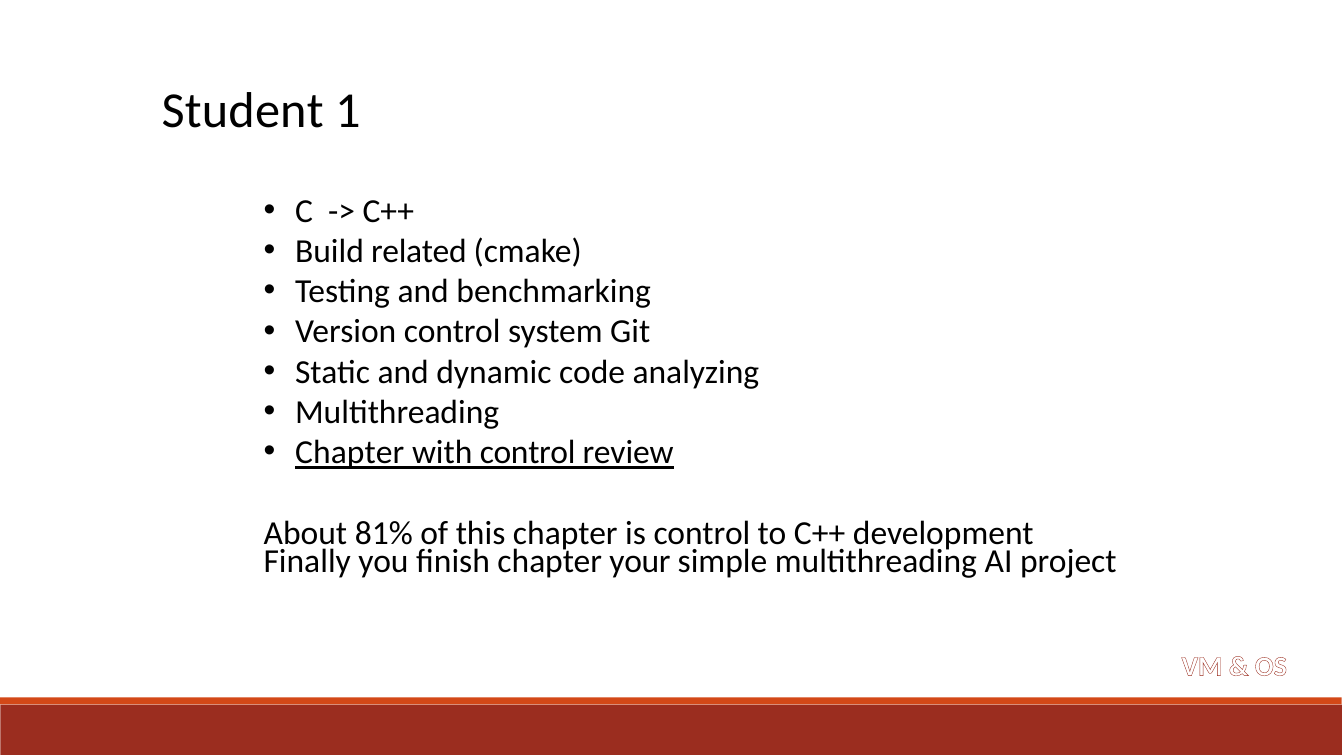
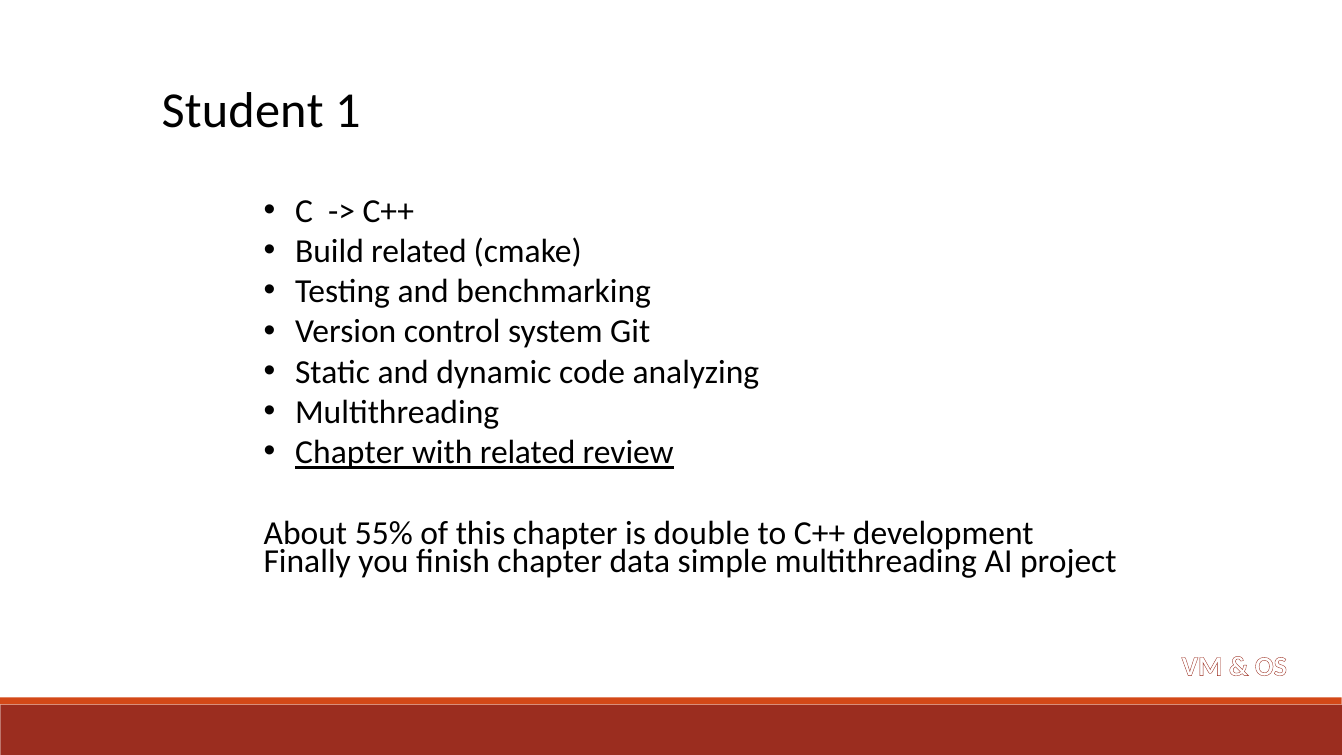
with control: control -> related
81%: 81% -> 55%
is control: control -> double
your: your -> data
